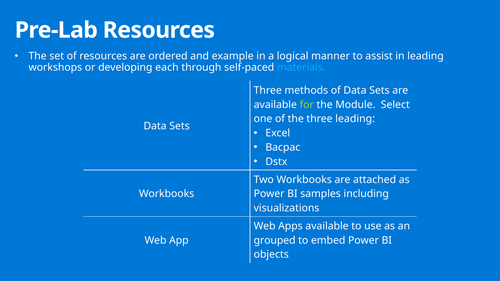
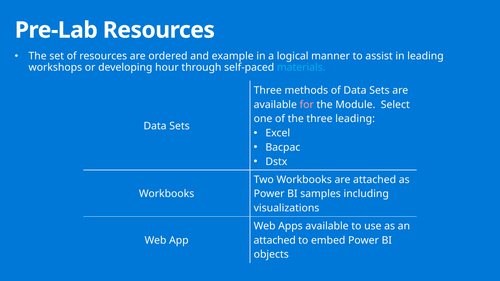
each: each -> hour
for colour: light green -> pink
grouped at (275, 241): grouped -> attached
